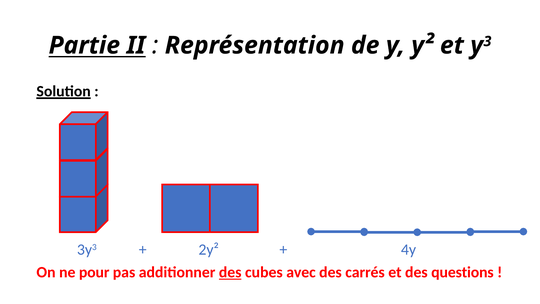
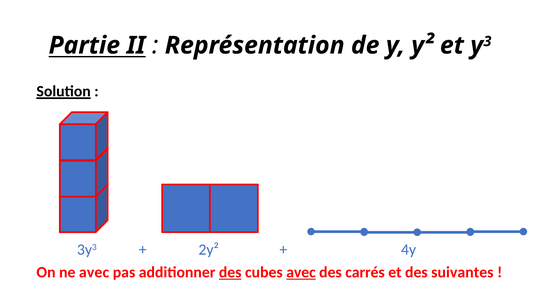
ne pour: pour -> avec
avec at (301, 272) underline: none -> present
questions: questions -> suivantes
